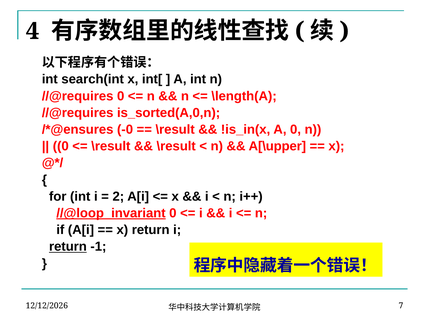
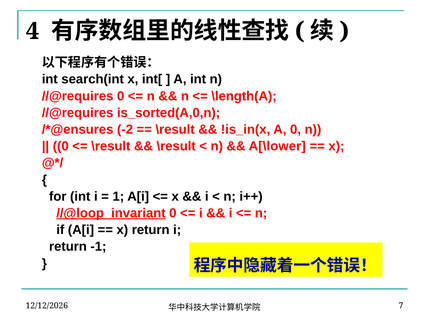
-0: -0 -> -2
A[\upper: A[\upper -> A[\lower
2: 2 -> 1
return at (68, 247) underline: present -> none
